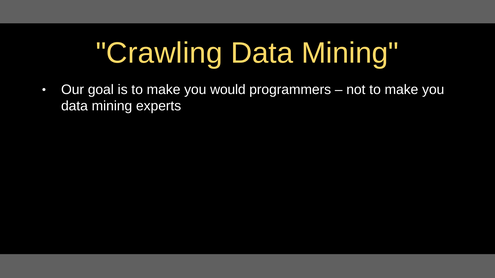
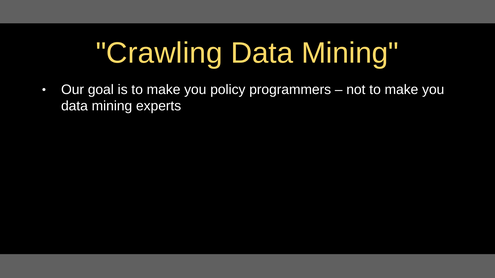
would: would -> policy
